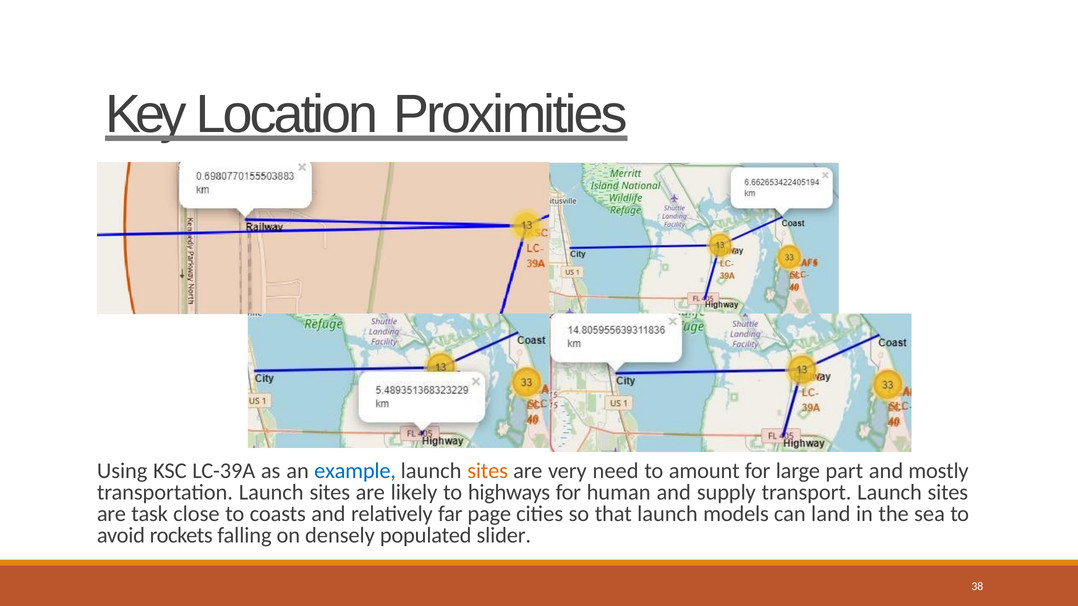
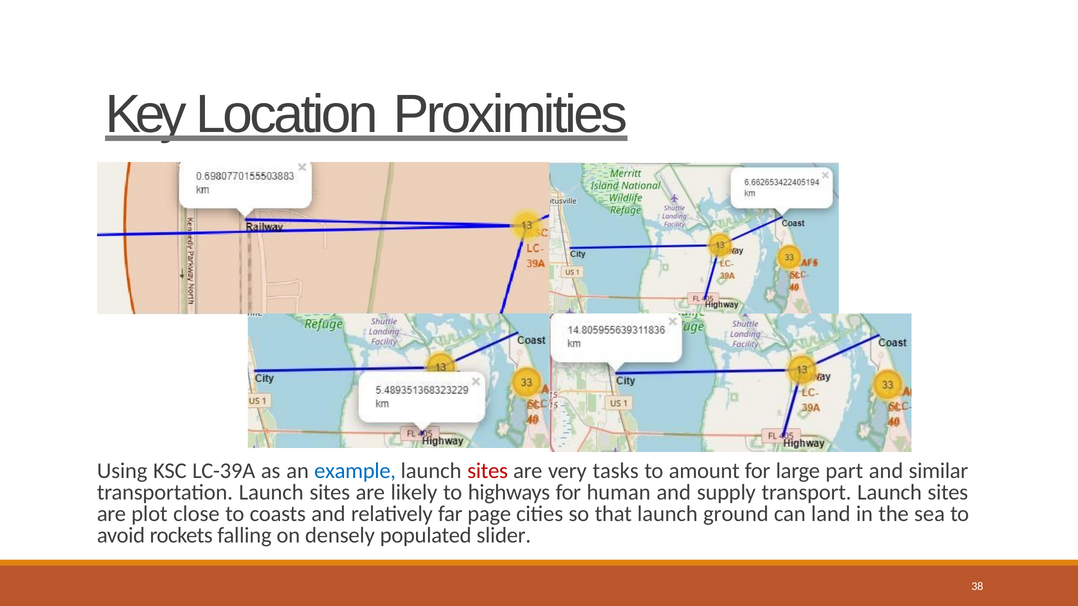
sites at (488, 471) colour: orange -> red
need: need -> tasks
mostly: mostly -> similar
task: task -> plot
models: models -> ground
